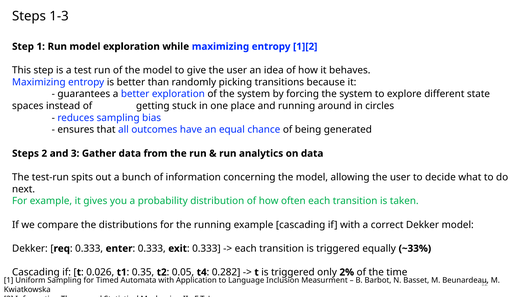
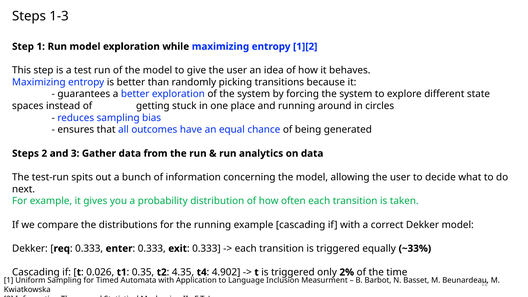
0.05: 0.05 -> 4.35
0.282: 0.282 -> 4.902
